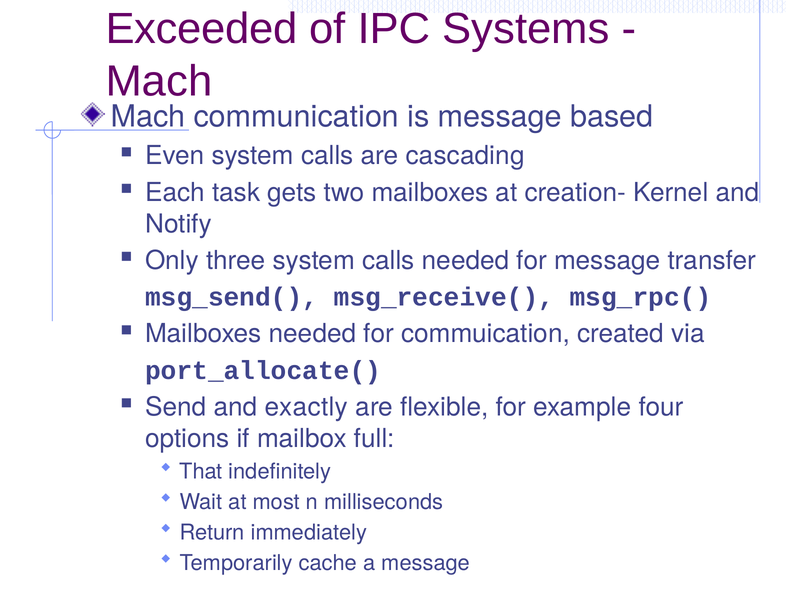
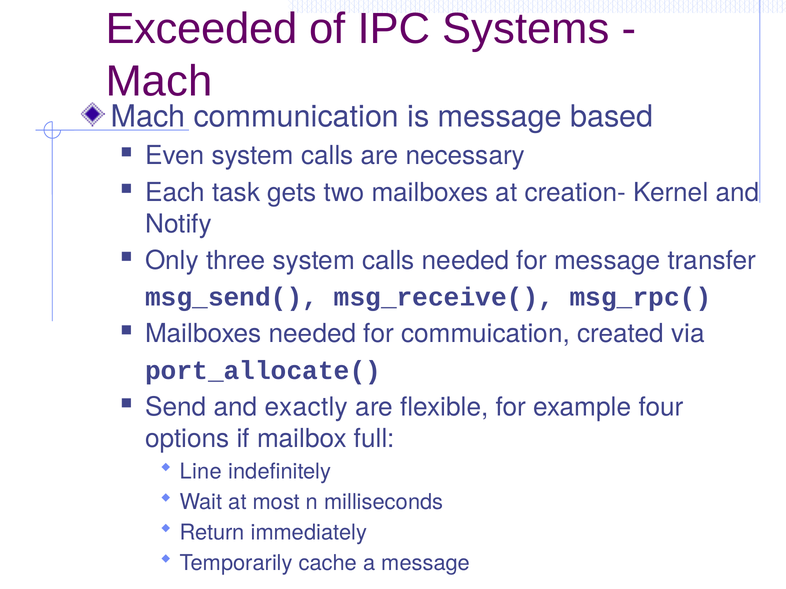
cascading: cascading -> necessary
That: That -> Line
